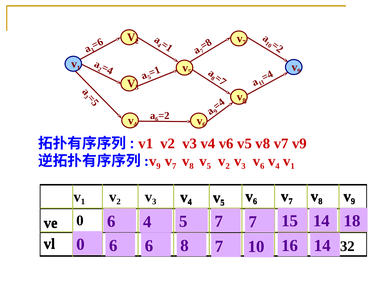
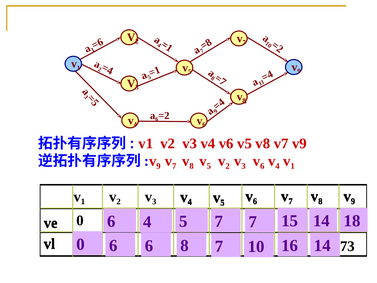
32: 32 -> 73
